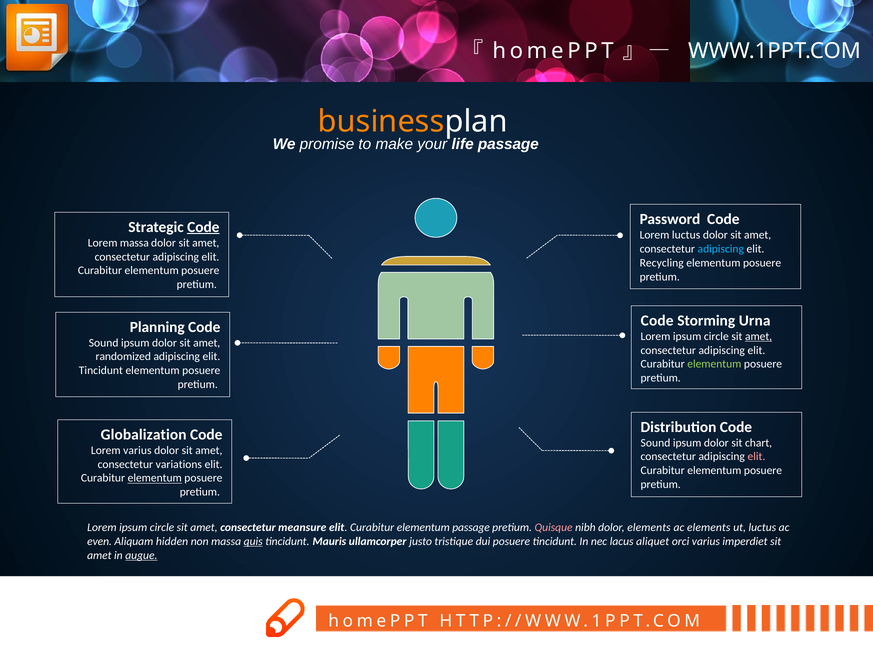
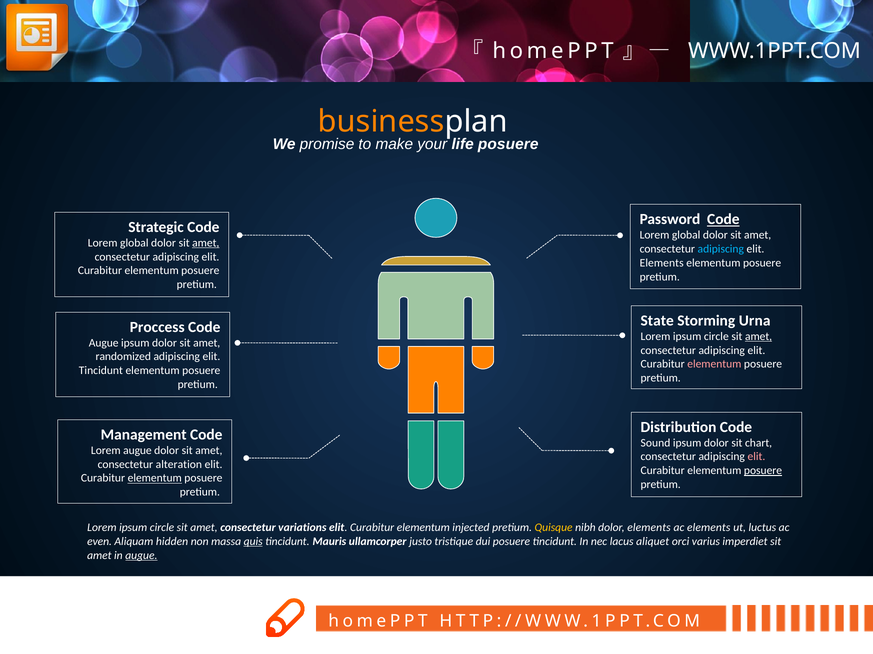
passage at (508, 144): passage -> posuere
Code at (723, 220) underline: none -> present
Code at (203, 227) underline: present -> none
luctus at (686, 235): luctus -> global
massa at (134, 243): massa -> global
amet at (206, 243) underline: none -> present
Recycling at (662, 263): Recycling -> Elements
Code at (657, 321): Code -> State
Planning: Planning -> Proccess
Sound at (104, 343): Sound -> Augue
elementum at (714, 364) colour: light green -> pink
Globalization: Globalization -> Management
Lorem varius: varius -> augue
variations: variations -> alteration
posuere at (763, 471) underline: none -> present
meansure: meansure -> variations
elementum passage: passage -> injected
Quisque colour: pink -> yellow
